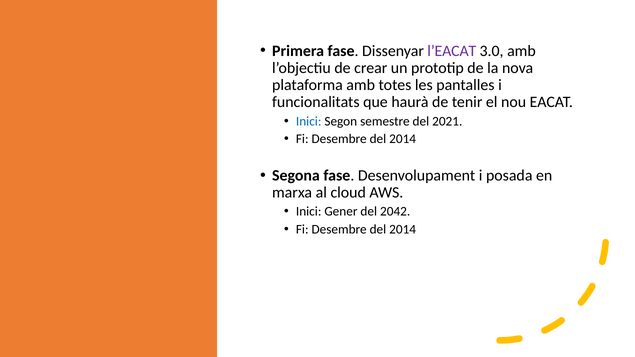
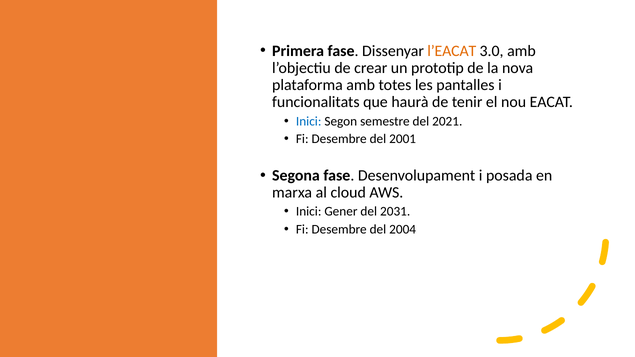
l’EACAT colour: purple -> orange
2014 at (403, 139): 2014 -> 2001
2042: 2042 -> 2031
2014 at (403, 229): 2014 -> 2004
